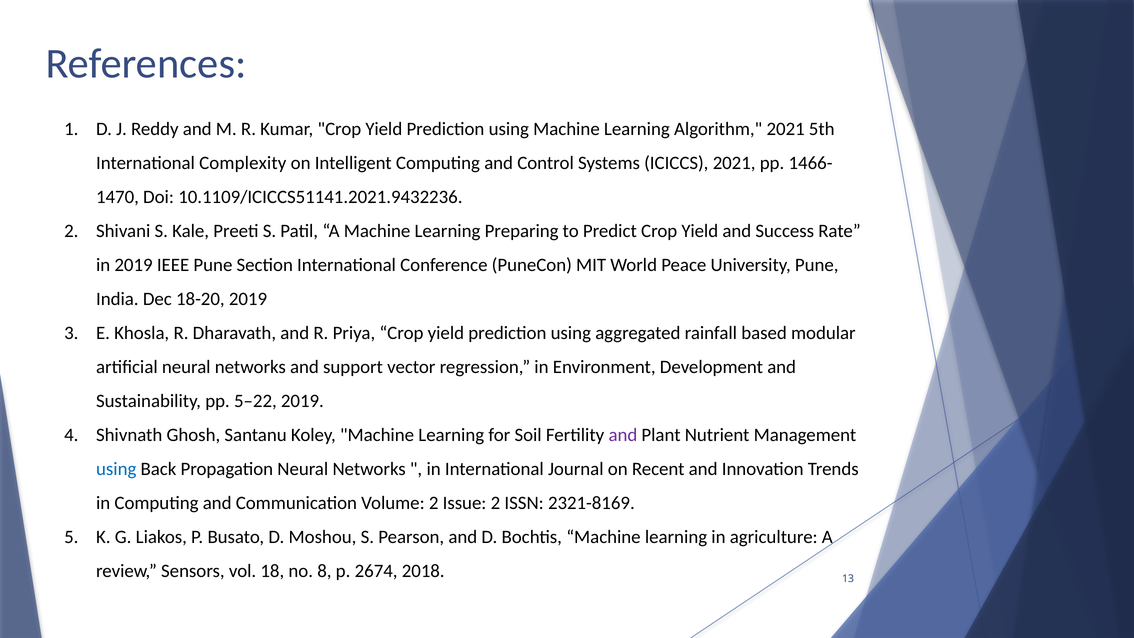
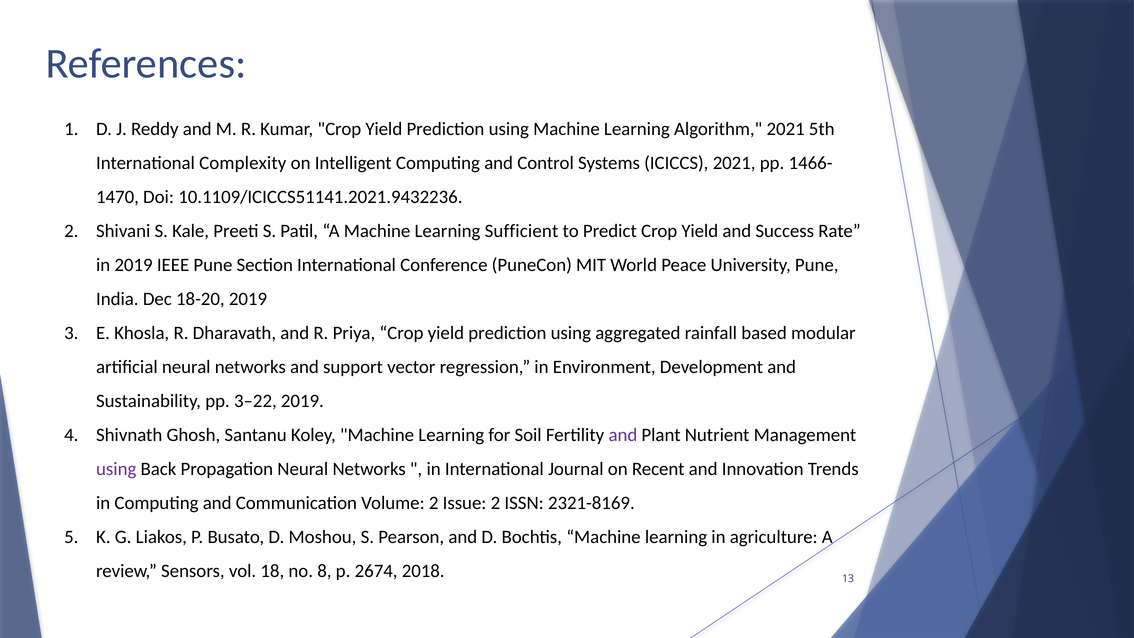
Preparing: Preparing -> Sufficient
5–22: 5–22 -> 3–22
using at (116, 469) colour: blue -> purple
